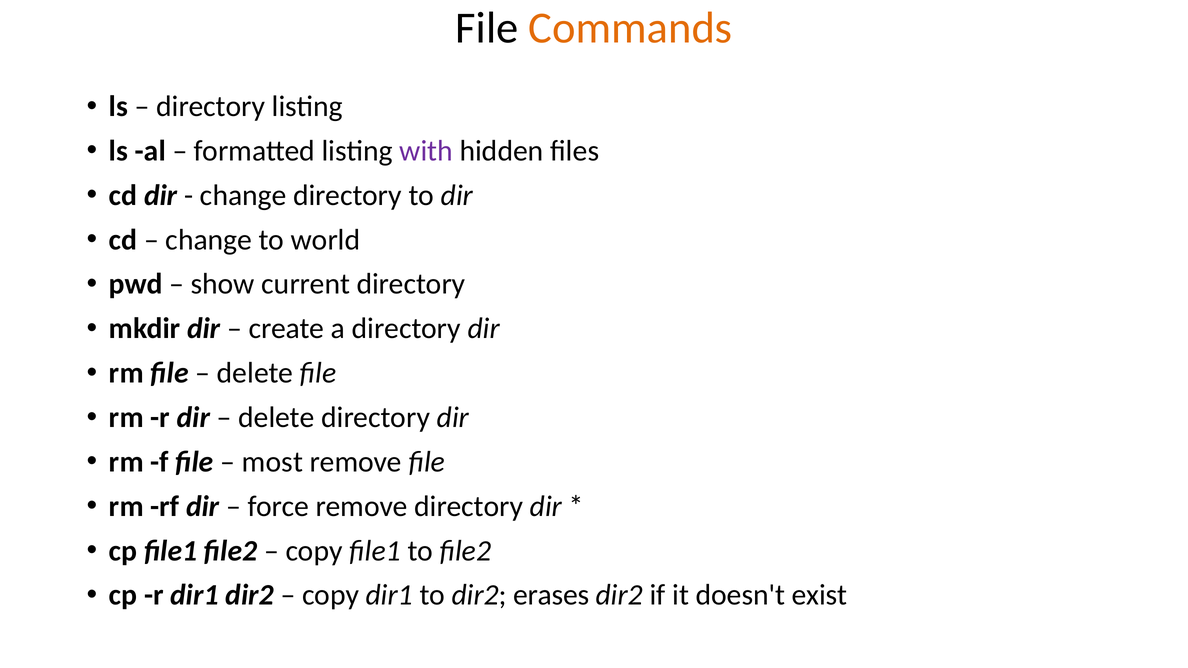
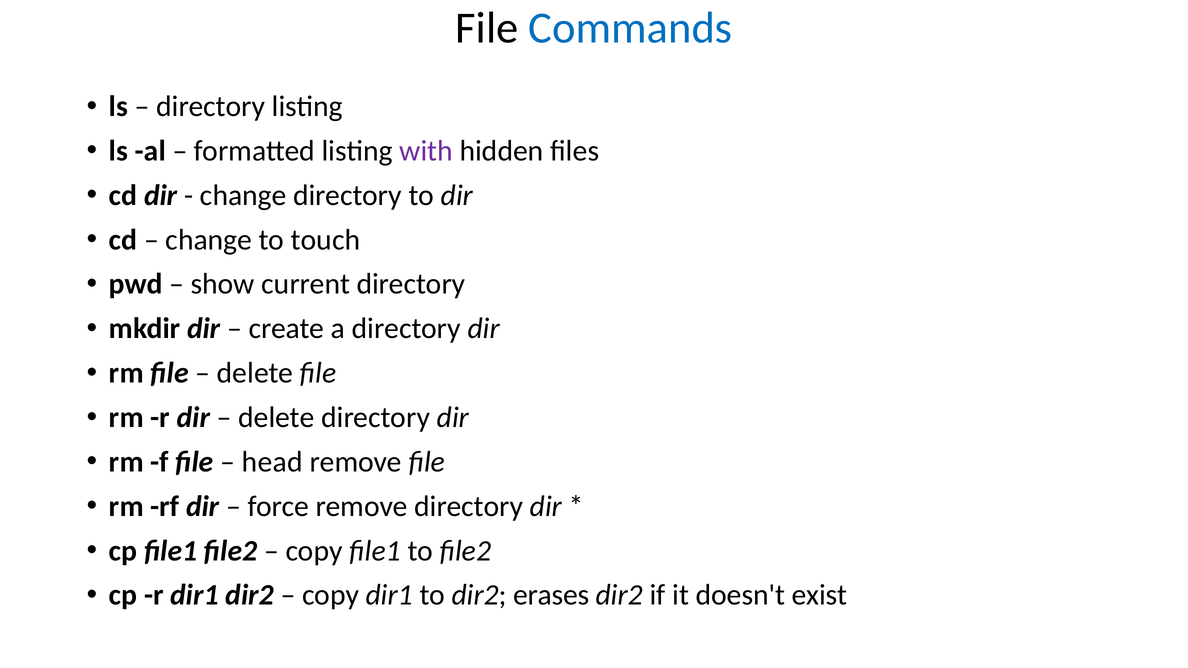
Commands colour: orange -> blue
world: world -> touch
most: most -> head
